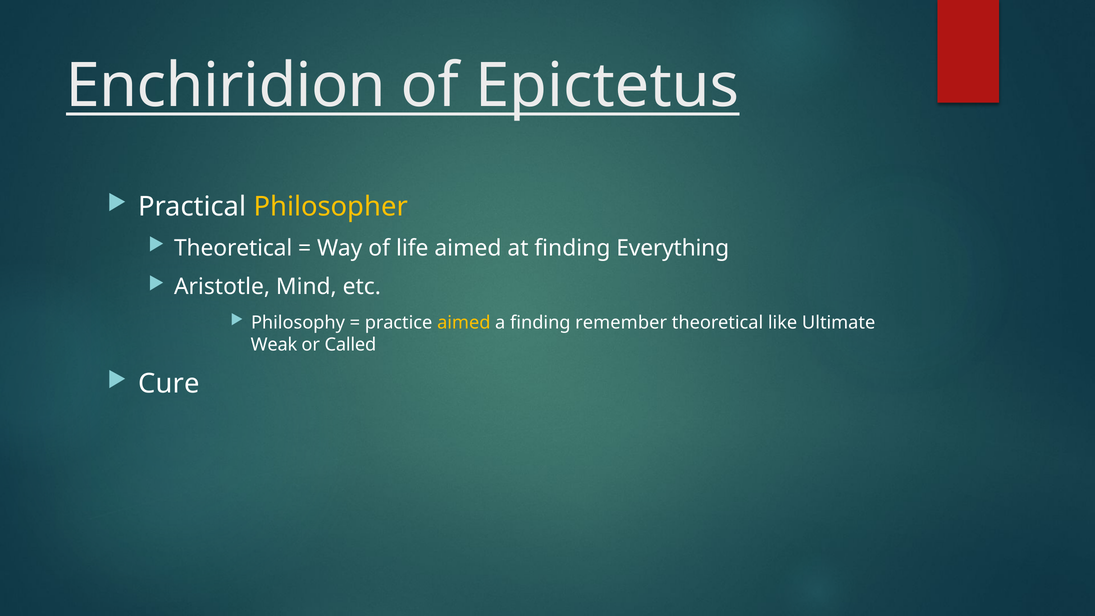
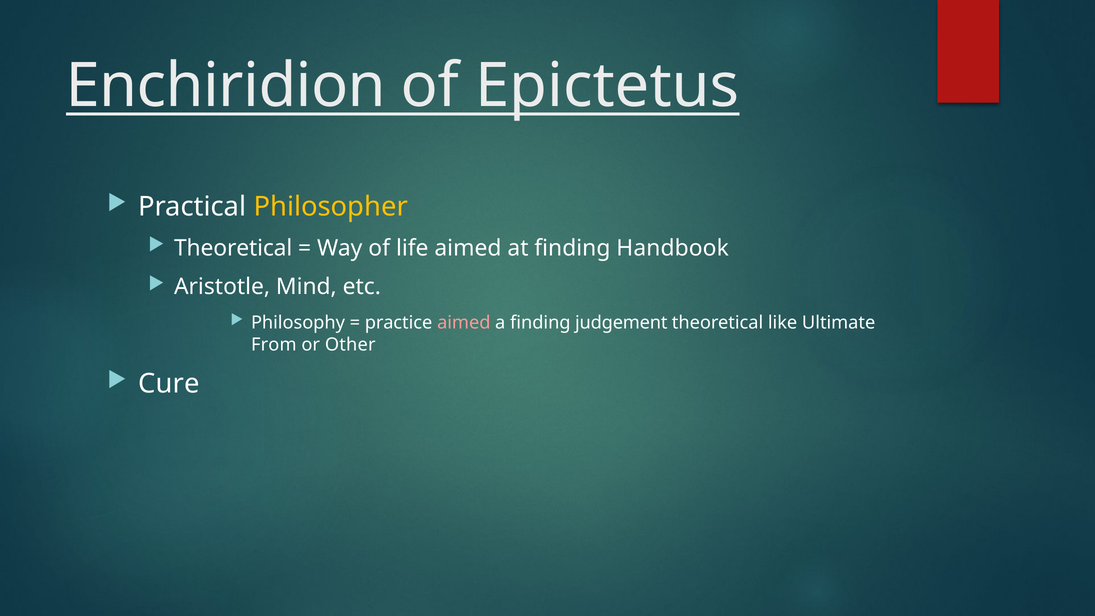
Everything: Everything -> Handbook
aimed at (464, 323) colour: yellow -> pink
remember: remember -> judgement
Weak: Weak -> From
Called: Called -> Other
